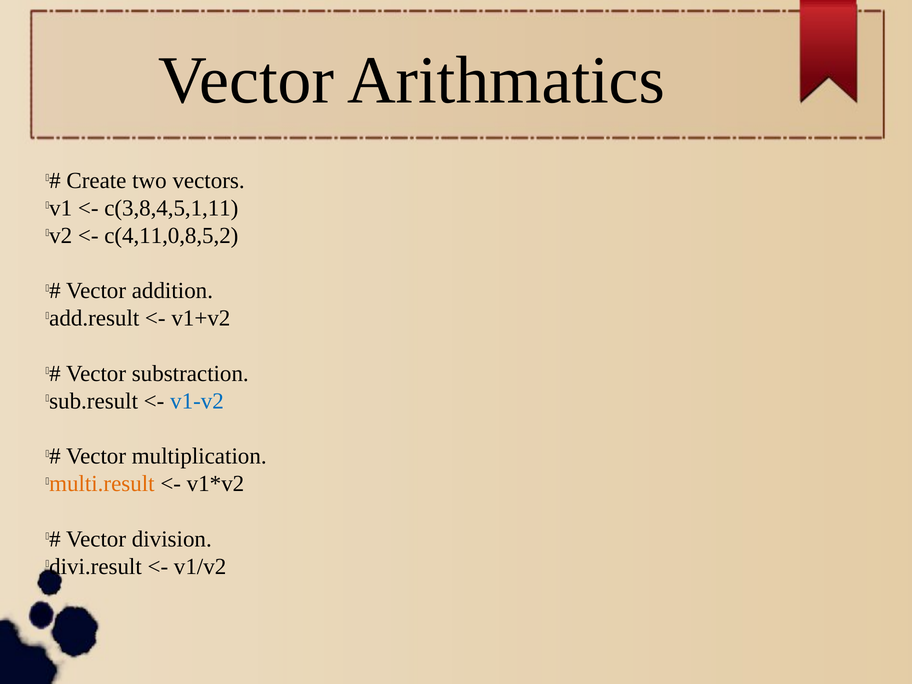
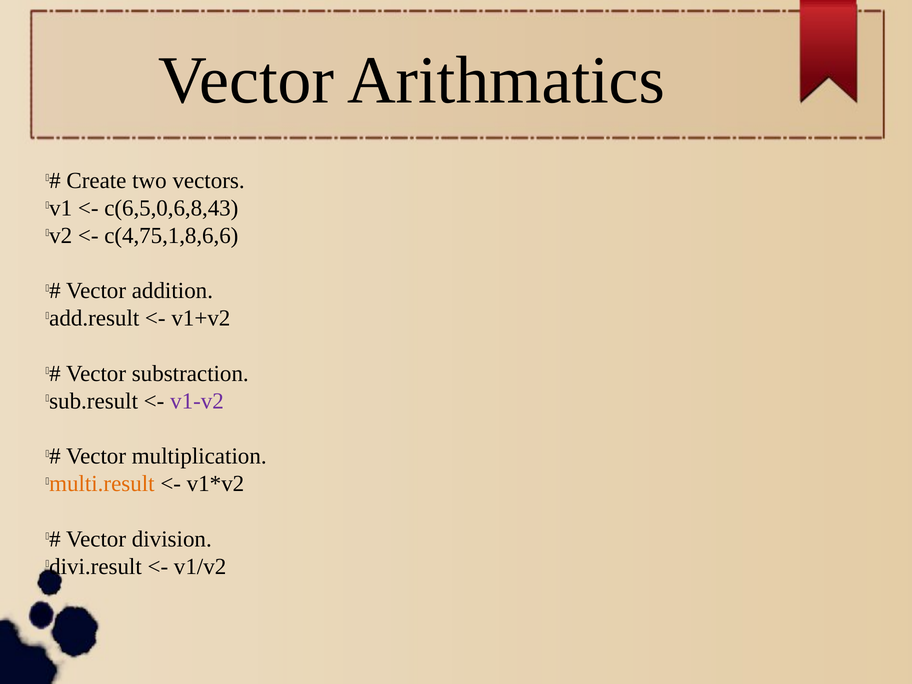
c(3,8,4,5,1,11: c(3,8,4,5,1,11 -> c(6,5,0,6,8,43
c(4,11,0,8,5,2: c(4,11,0,8,5,2 -> c(4,75,1,8,6,6
v1-v2 colour: blue -> purple
